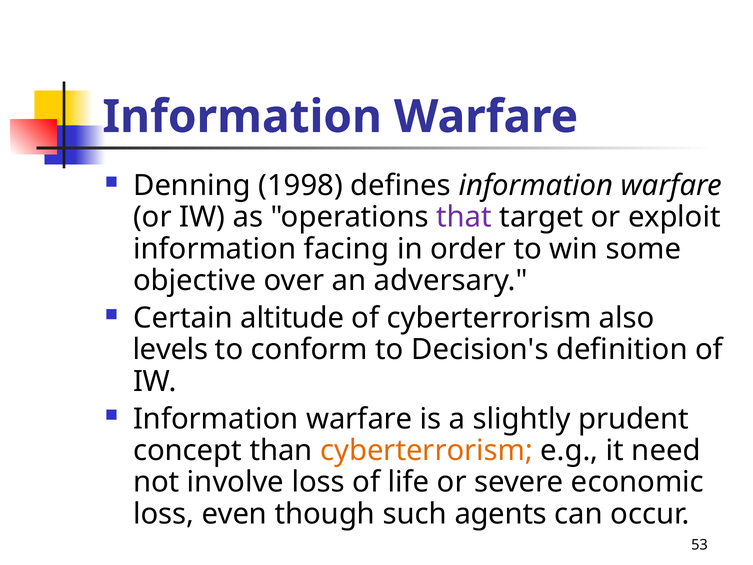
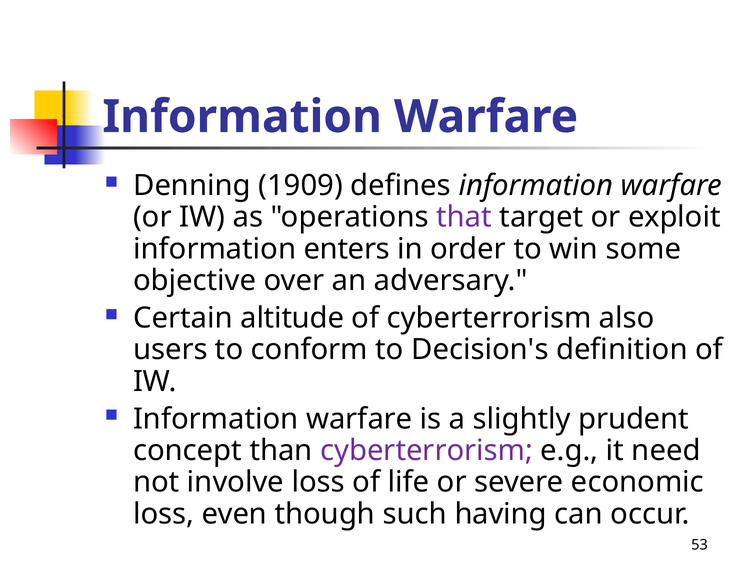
1998: 1998 -> 1909
facing: facing -> enters
levels: levels -> users
cyberterrorism at (427, 450) colour: orange -> purple
agents: agents -> having
